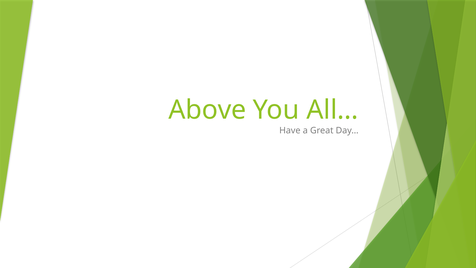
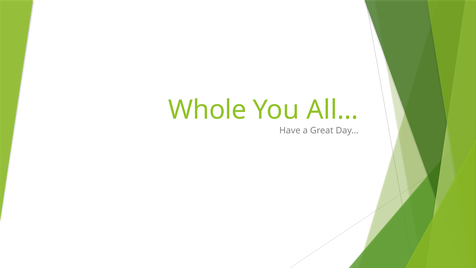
Above: Above -> Whole
